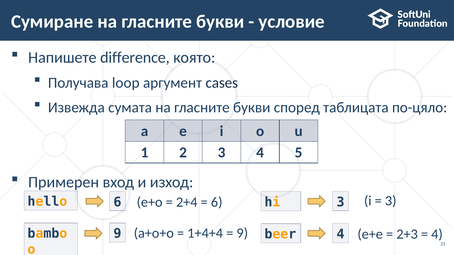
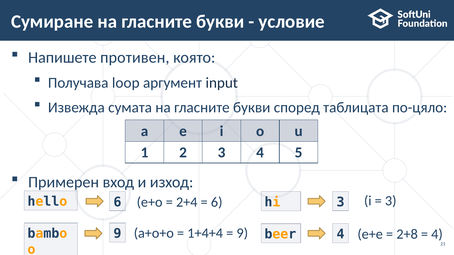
difference: difference -> противен
cases: cases -> input
2+3: 2+3 -> 2+8
